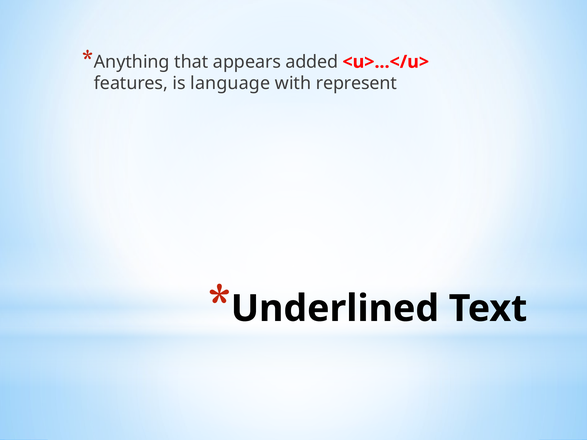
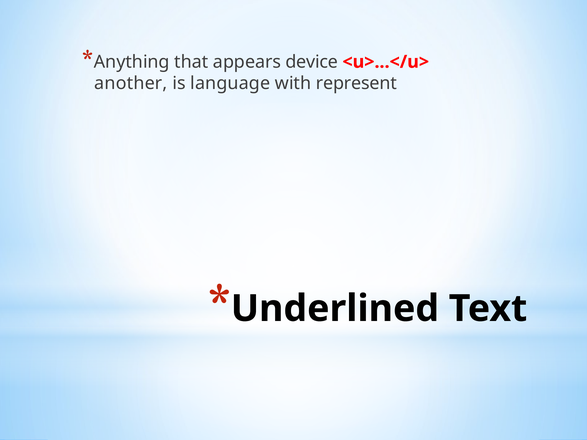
added: added -> device
features: features -> another
